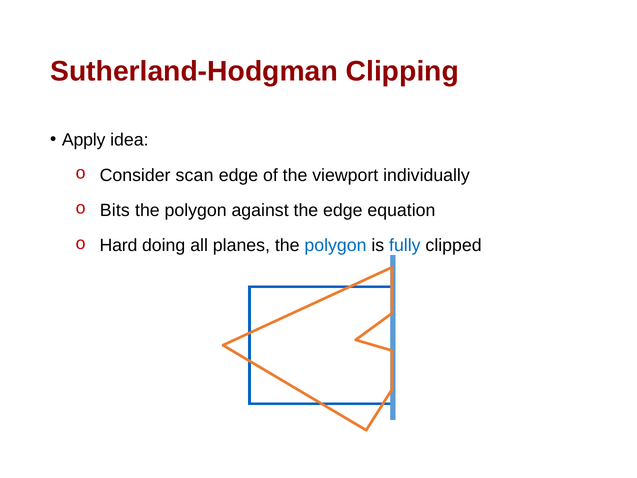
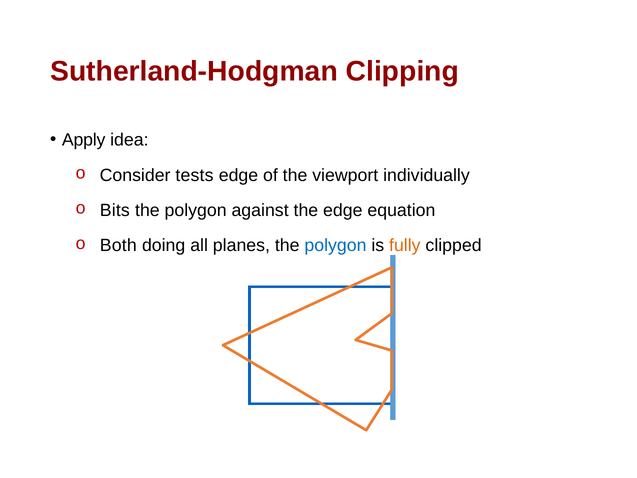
scan: scan -> tests
Hard: Hard -> Both
fully colour: blue -> orange
